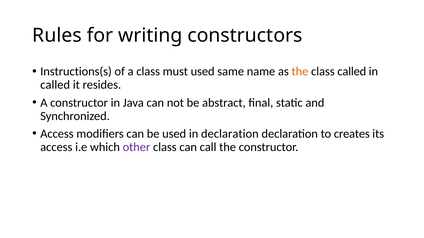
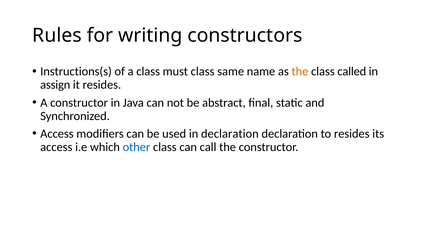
must used: used -> class
called at (55, 85): called -> assign
to creates: creates -> resides
other colour: purple -> blue
